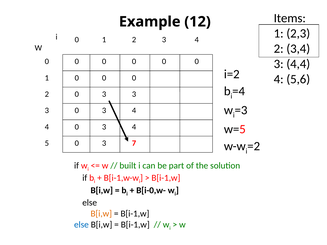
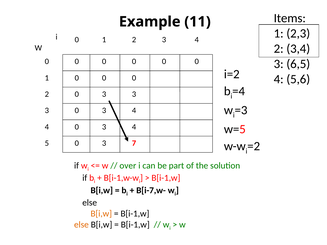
12: 12 -> 11
4,4: 4,4 -> 6,5
built: built -> over
B[i-0,w-: B[i-0,w- -> B[i-7,w-
else at (81, 225) colour: blue -> orange
